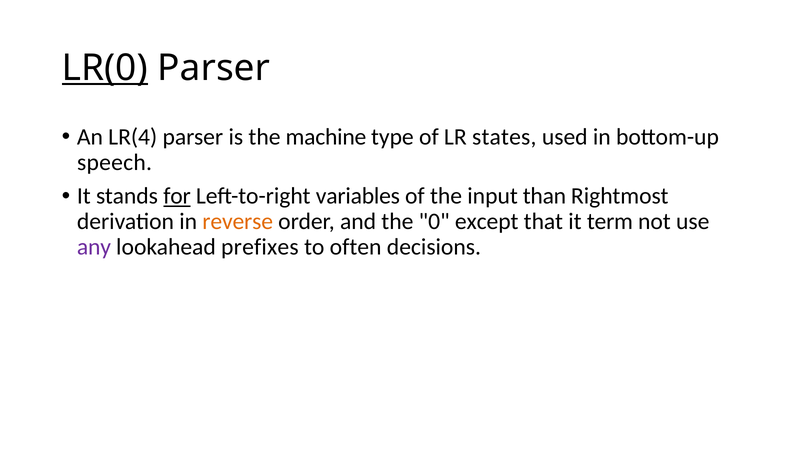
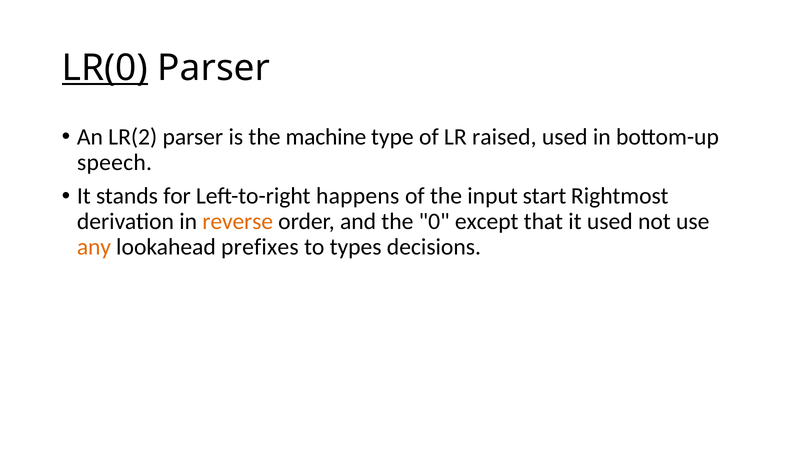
LR(4: LR(4 -> LR(2
states: states -> raised
for underline: present -> none
variables: variables -> happens
than: than -> start
it term: term -> used
any colour: purple -> orange
often: often -> types
